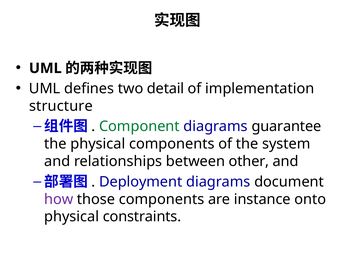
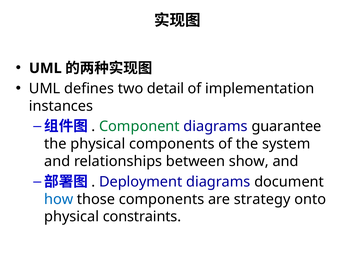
structure: structure -> instances
other: other -> show
how colour: purple -> blue
instance: instance -> strategy
